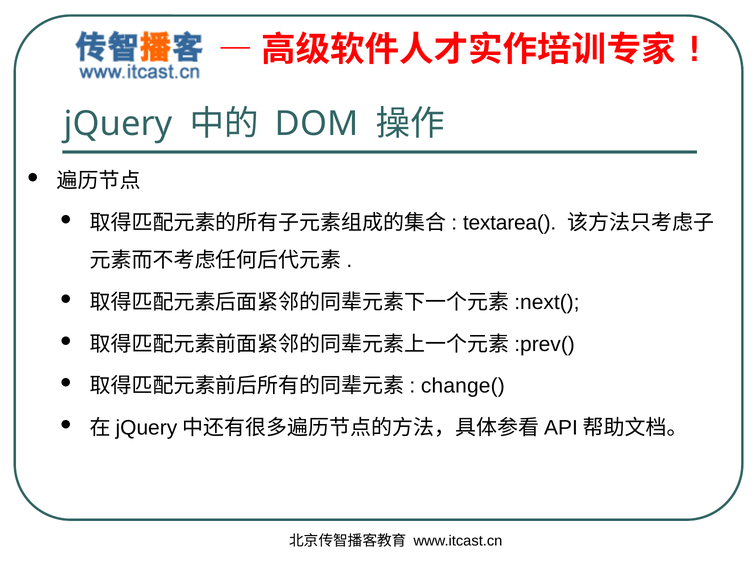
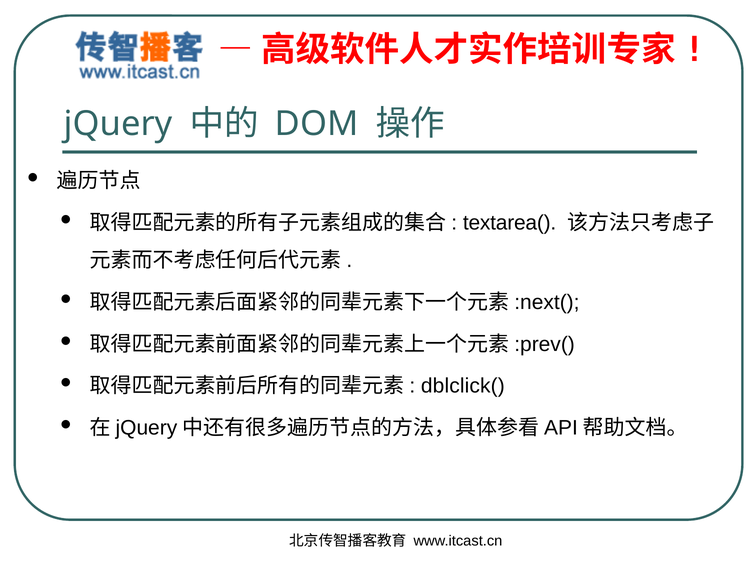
change(: change( -> dblclick(
